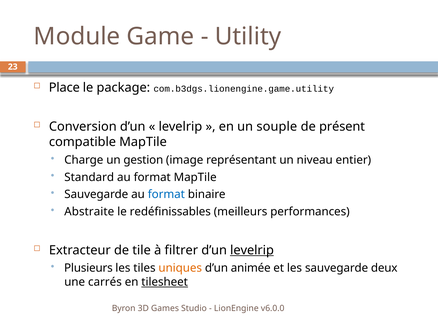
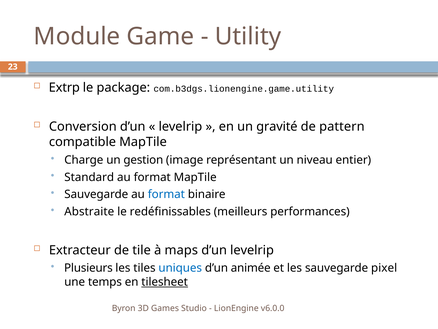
Place: Place -> Extrp
souple: souple -> gravité
présent: présent -> pattern
filtrer: filtrer -> maps
levelrip at (252, 250) underline: present -> none
uniques colour: orange -> blue
deux: deux -> pixel
carrés: carrés -> temps
